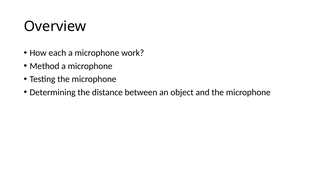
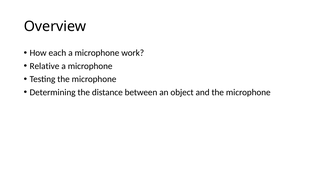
Method: Method -> Relative
